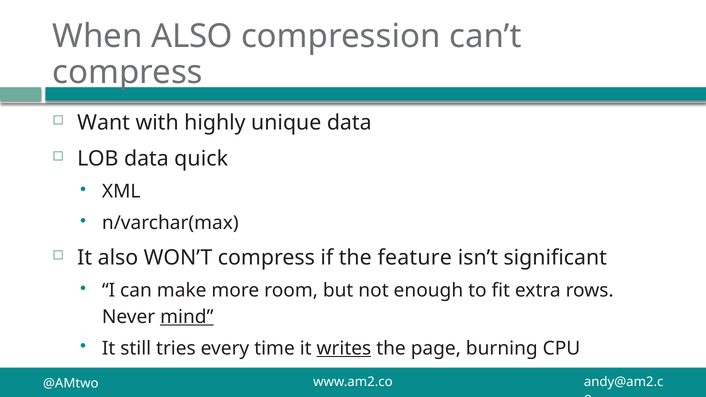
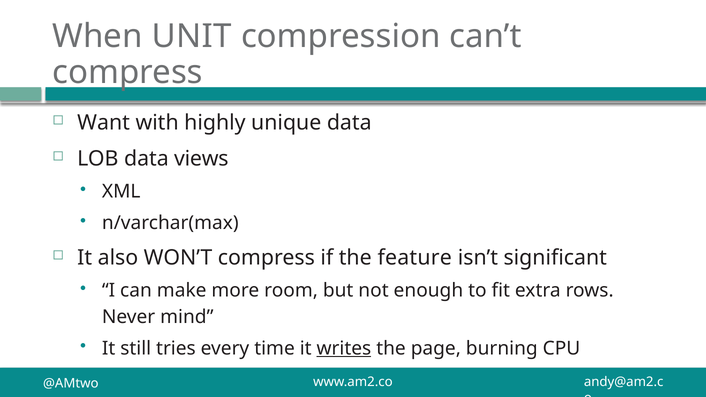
When ALSO: ALSO -> UNIT
quick: quick -> views
mind underline: present -> none
